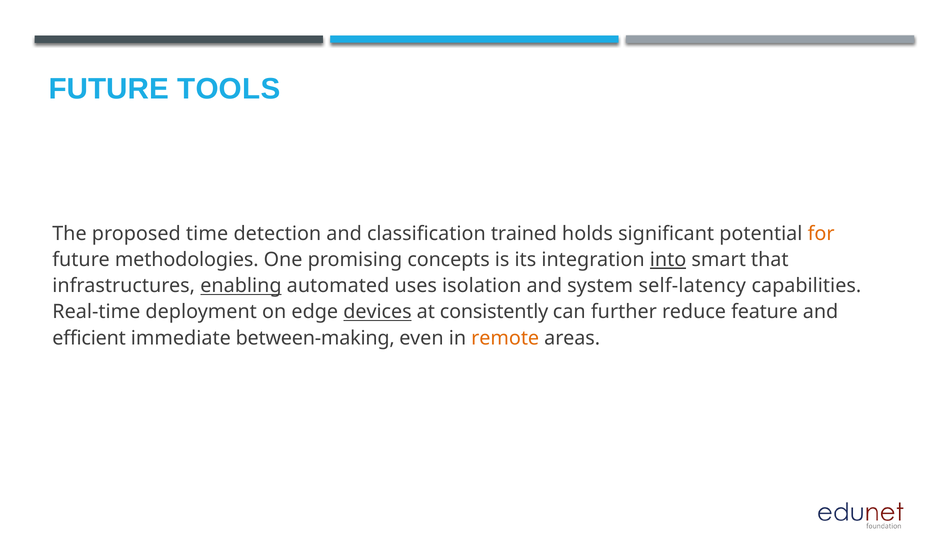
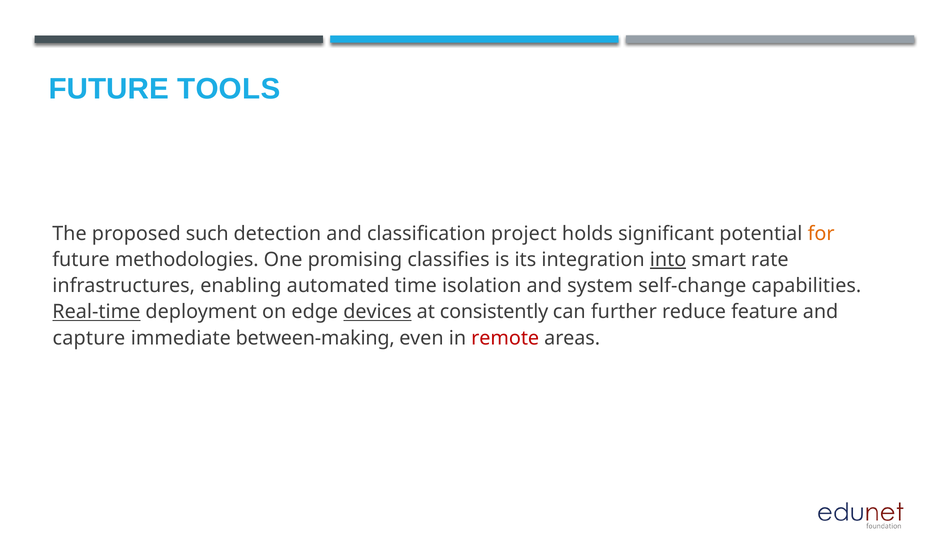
time: time -> such
trained: trained -> project
concepts: concepts -> classifies
that: that -> rate
enabling underline: present -> none
uses: uses -> time
self-latency: self-latency -> self-change
Real-time underline: none -> present
efficient: efficient -> capture
remote colour: orange -> red
